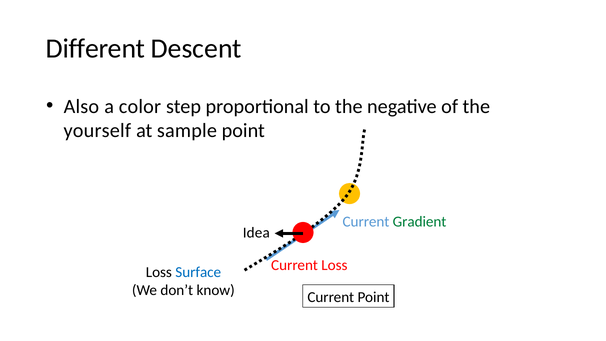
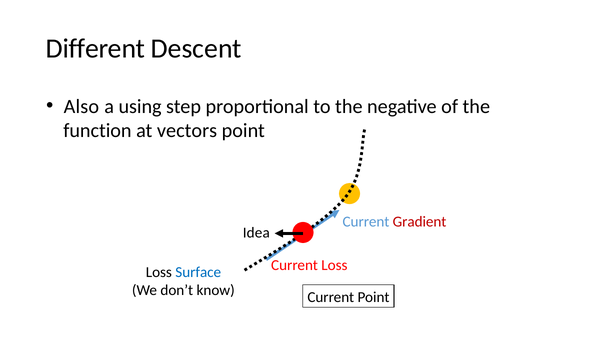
color: color -> using
yourself: yourself -> function
sample: sample -> vectors
Gradient colour: green -> red
